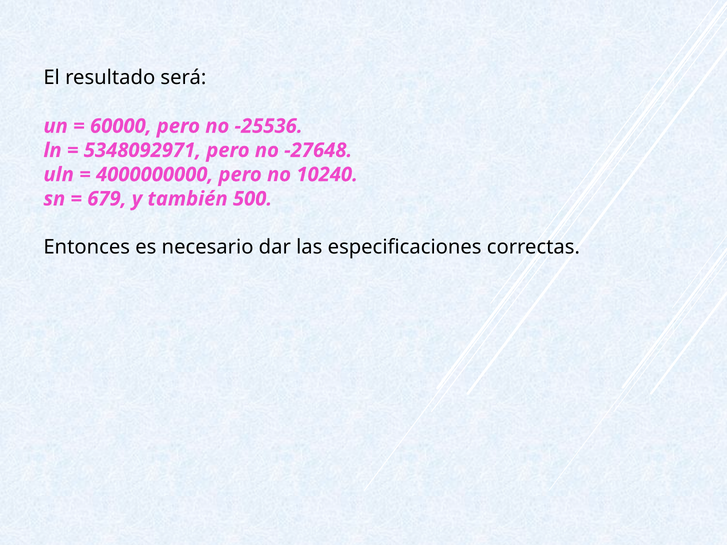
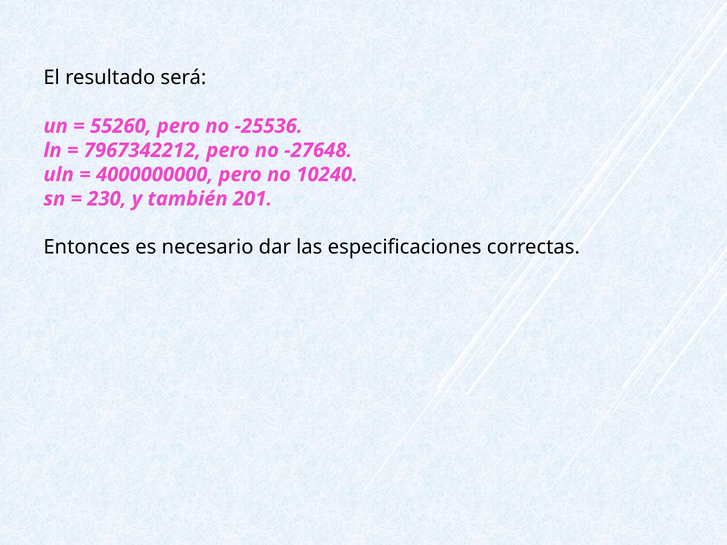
60000: 60000 -> 55260
5348092971: 5348092971 -> 7967342212
679: 679 -> 230
500: 500 -> 201
